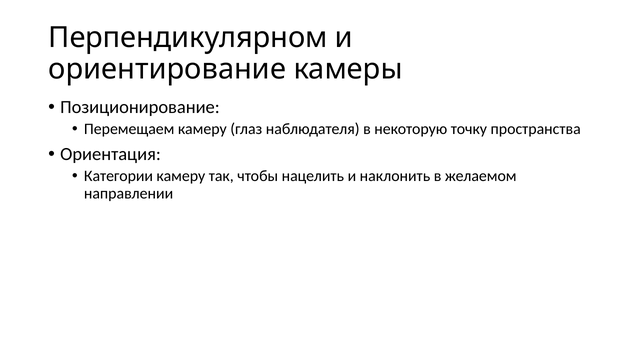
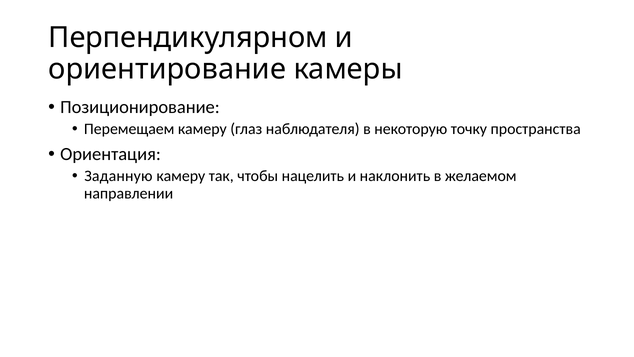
Категории: Категории -> Заданную
